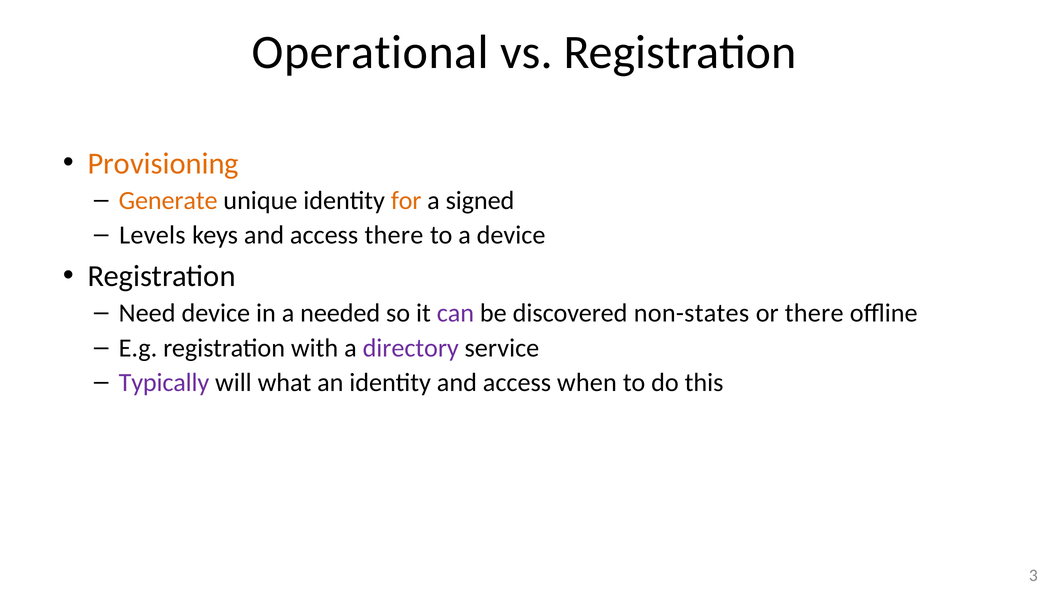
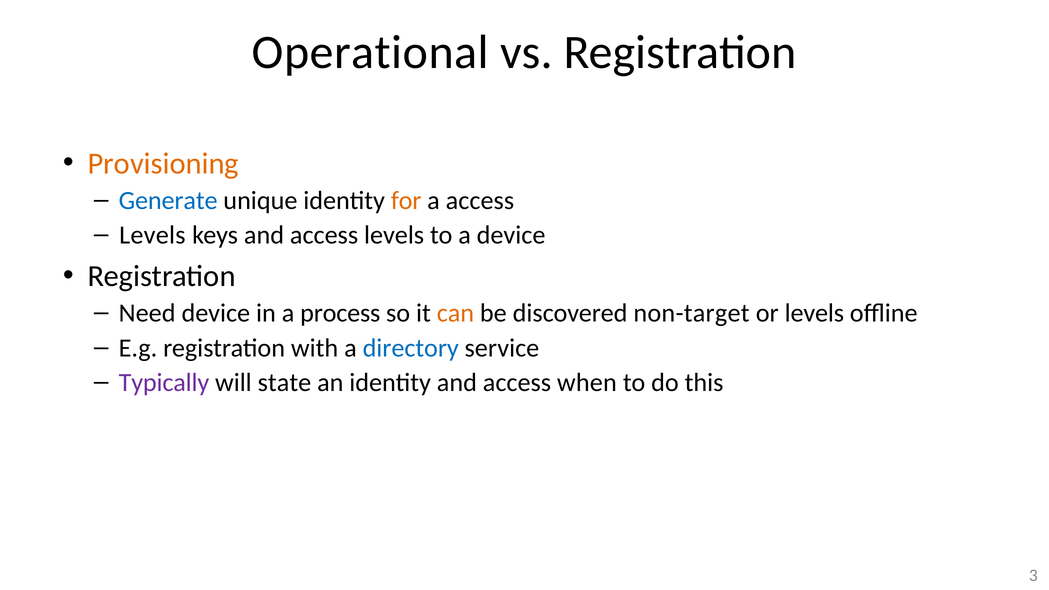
Generate colour: orange -> blue
a signed: signed -> access
access there: there -> levels
needed: needed -> process
can colour: purple -> orange
non-states: non-states -> non-target
or there: there -> levels
directory colour: purple -> blue
what: what -> state
